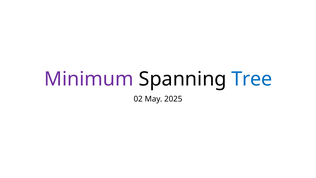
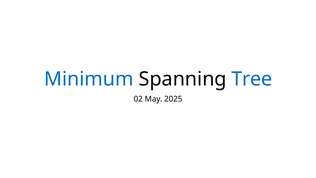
Minimum colour: purple -> blue
